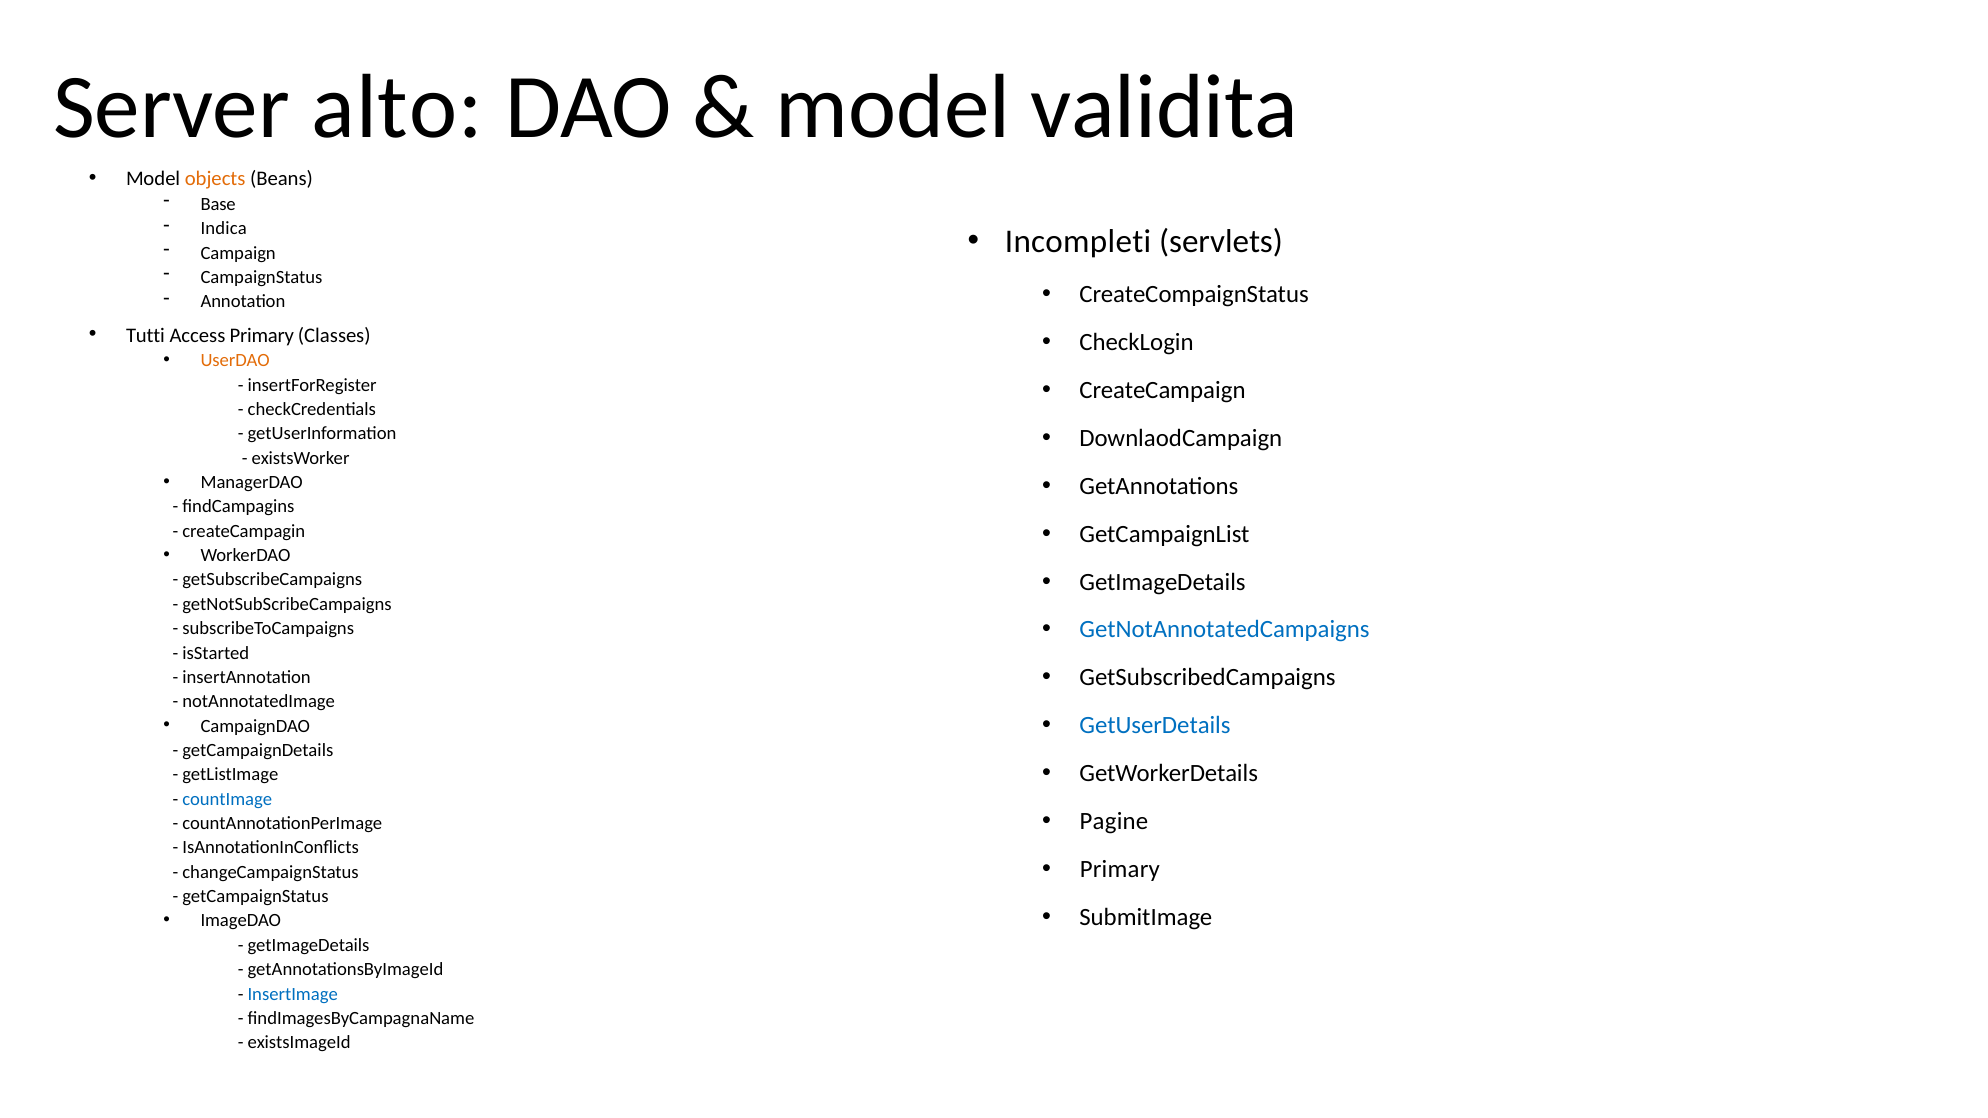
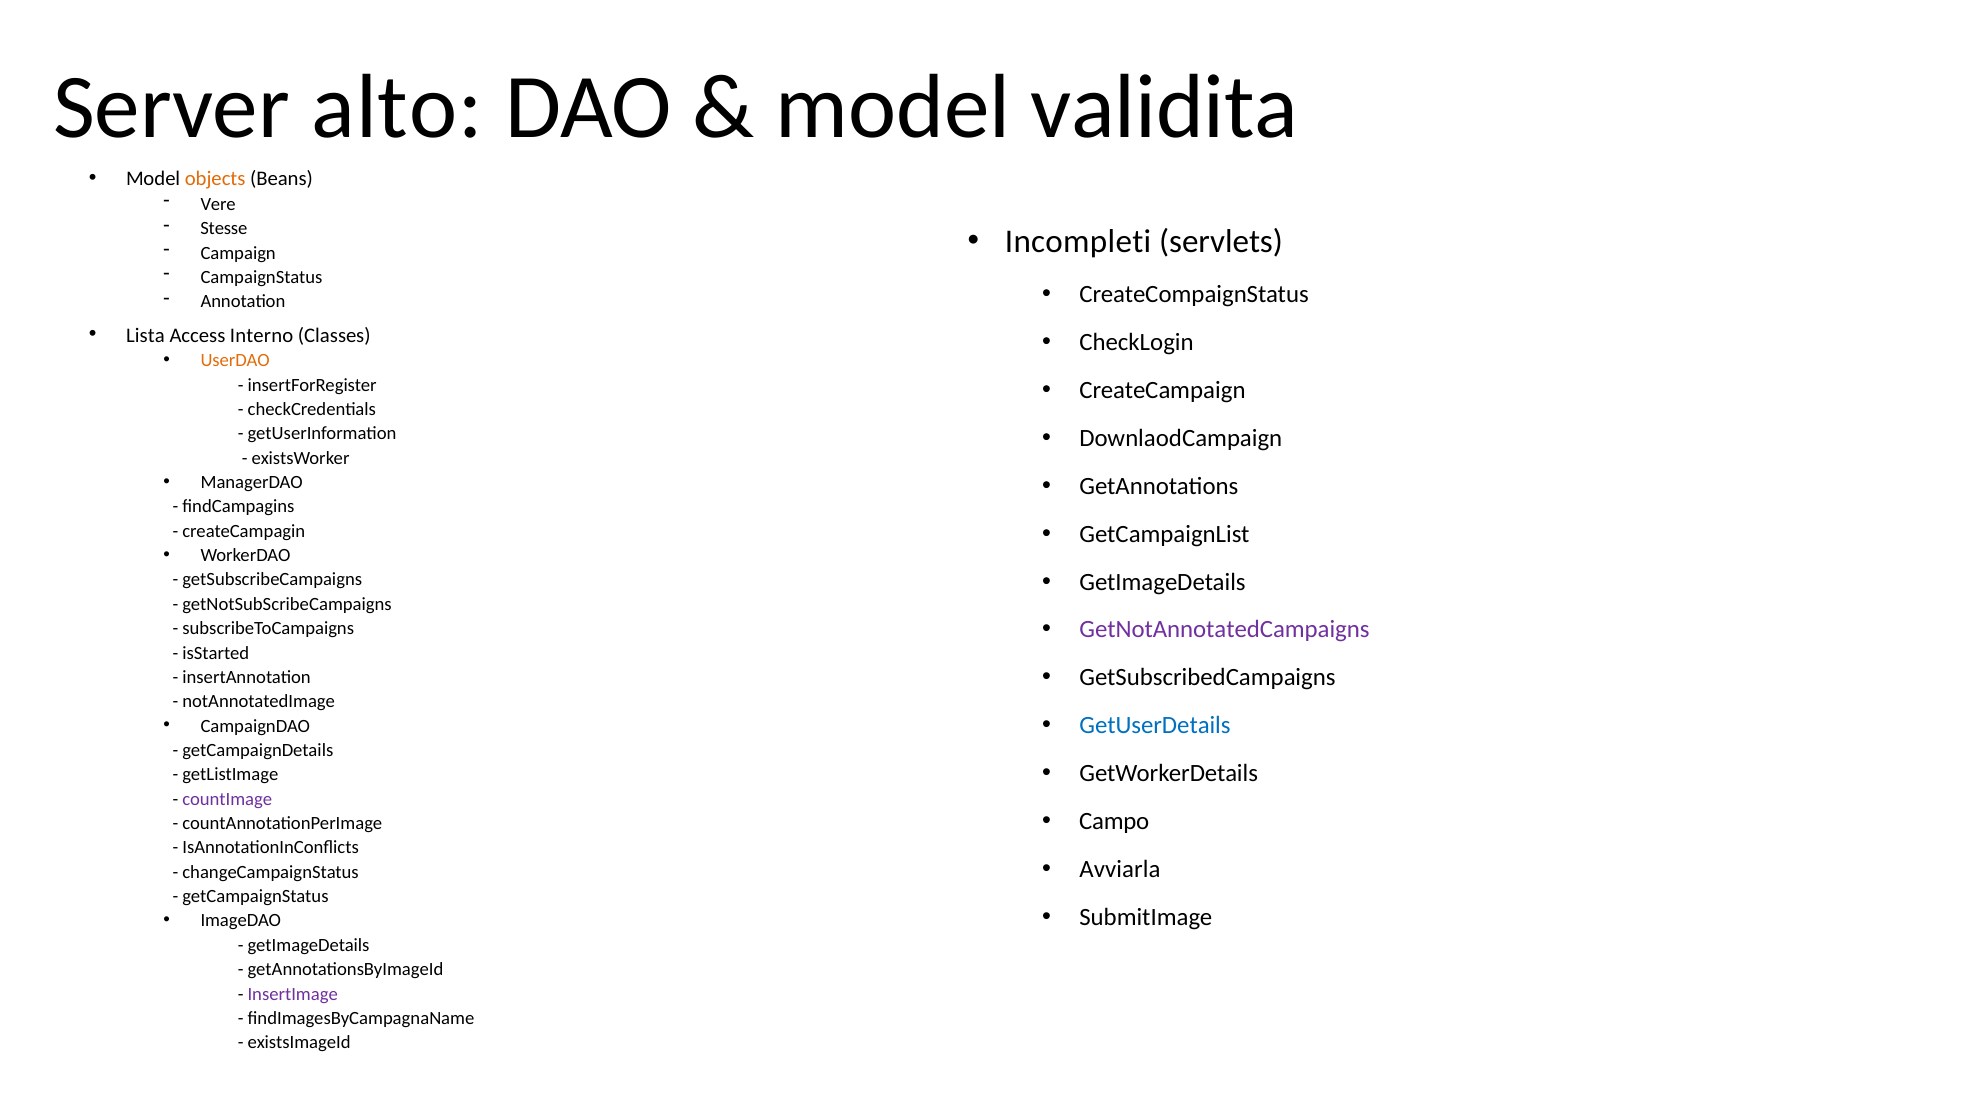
Base: Base -> Vere
Indica: Indica -> Stesse
Tutti: Tutti -> Lista
Access Primary: Primary -> Interno
GetNotAnnotatedCampaigns colour: blue -> purple
countImage colour: blue -> purple
Pagine: Pagine -> Campo
Primary at (1120, 870): Primary -> Avviarla
InsertImage colour: blue -> purple
